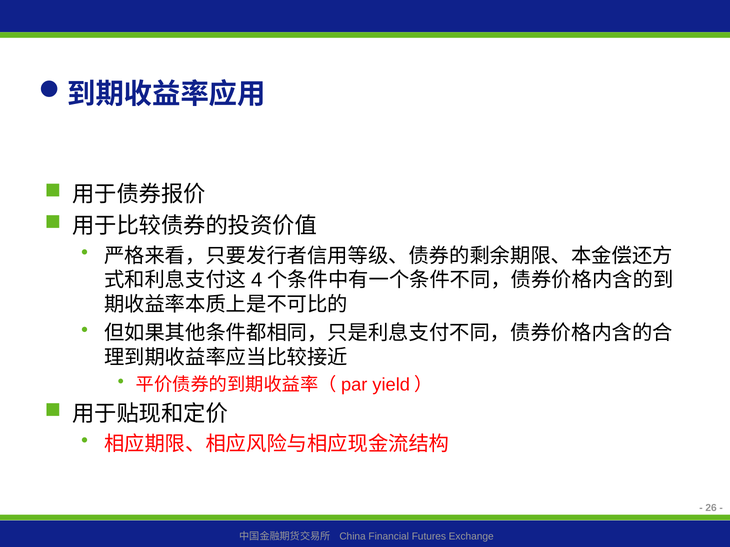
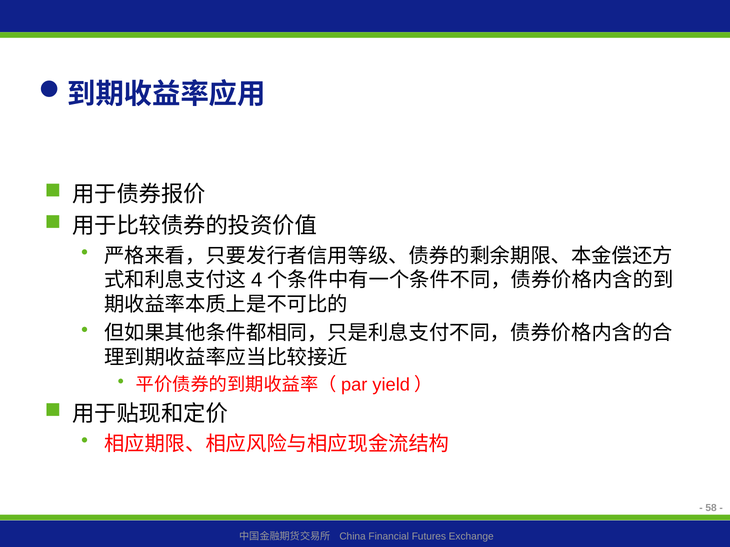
26: 26 -> 58
